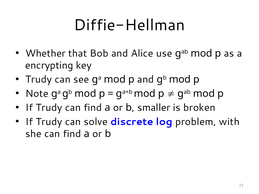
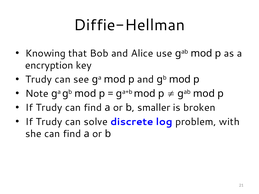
Whether: Whether -> Knowing
encrypting: encrypting -> encryption
